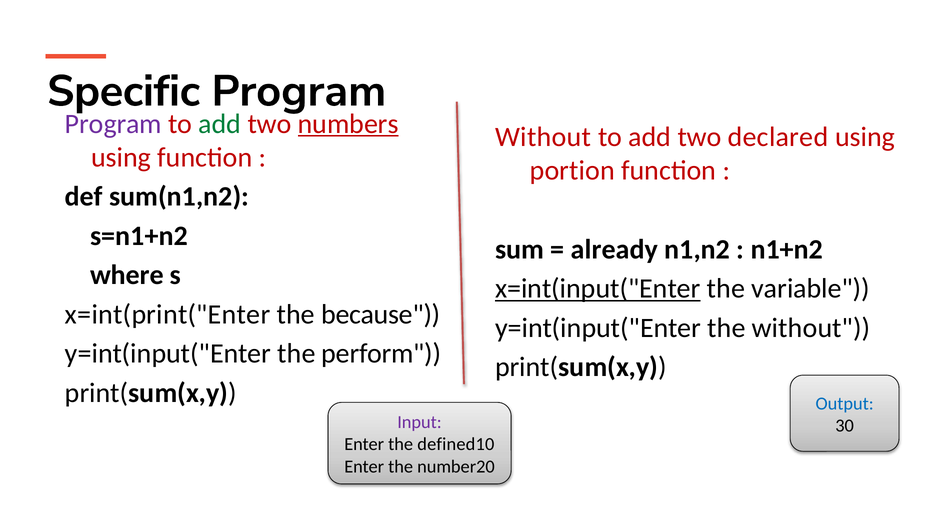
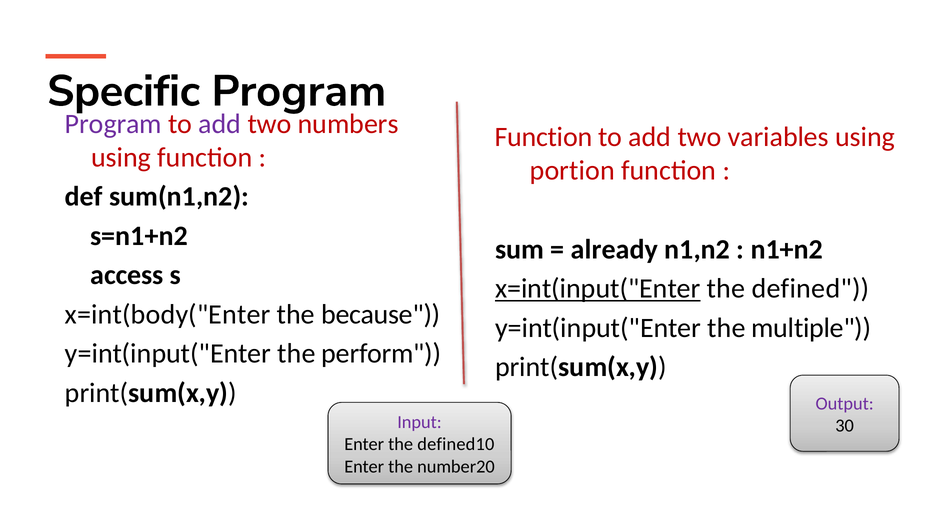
add at (220, 124) colour: green -> purple
numbers underline: present -> none
Without at (543, 137): Without -> Function
declared: declared -> variables
where: where -> access
variable: variable -> defined
x=int(print("Enter: x=int(print("Enter -> x=int(body("Enter
the without: without -> multiple
Output colour: blue -> purple
